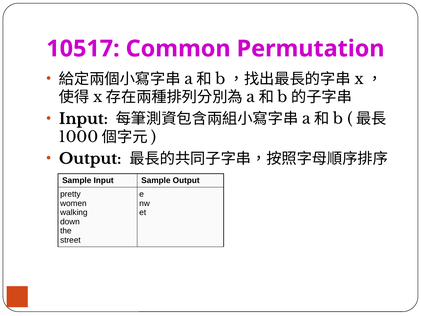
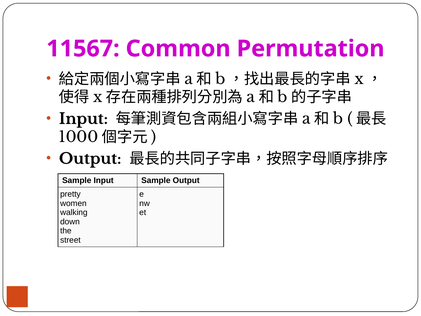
10517: 10517 -> 11567
